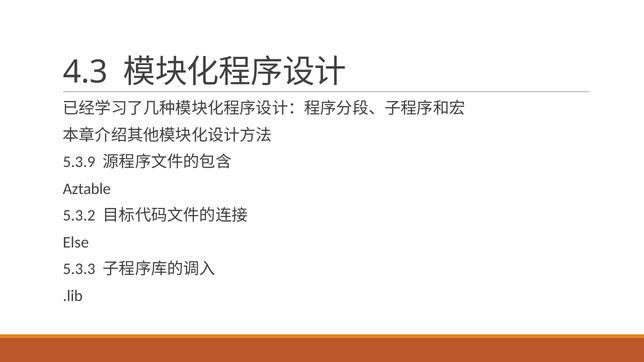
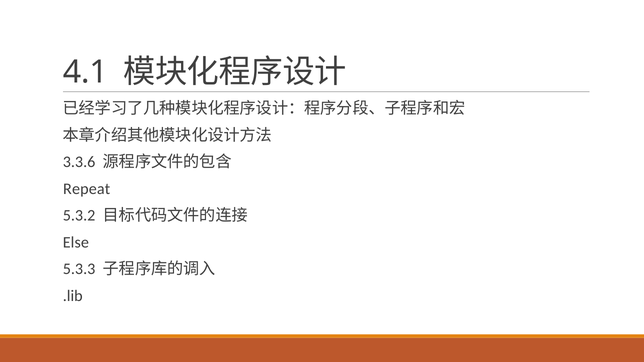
4.3: 4.3 -> 4.1
5.3.9: 5.3.9 -> 3.3.6
Aztable: Aztable -> Repeat
